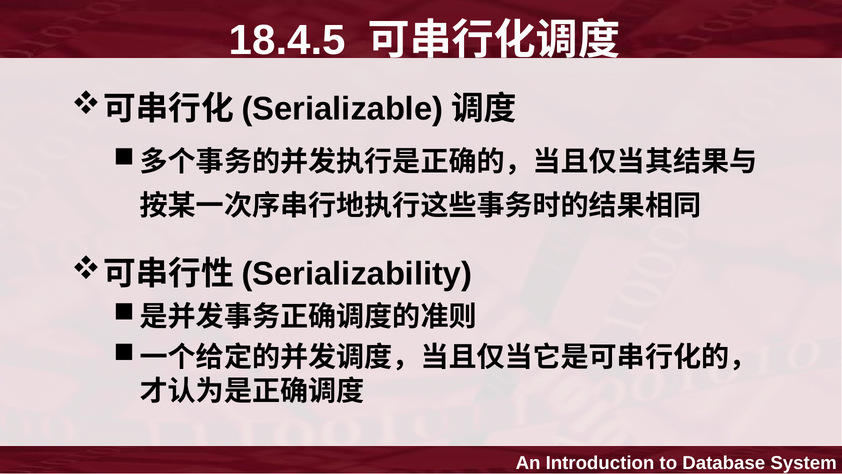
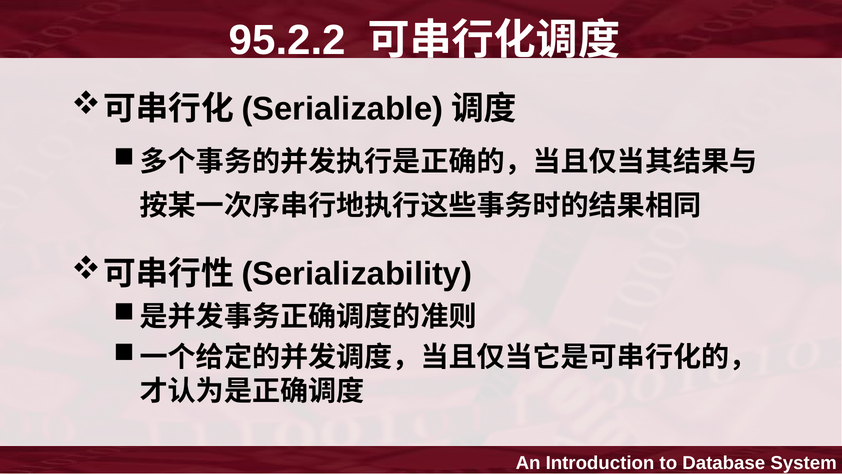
18.4.5: 18.4.5 -> 95.2.2
